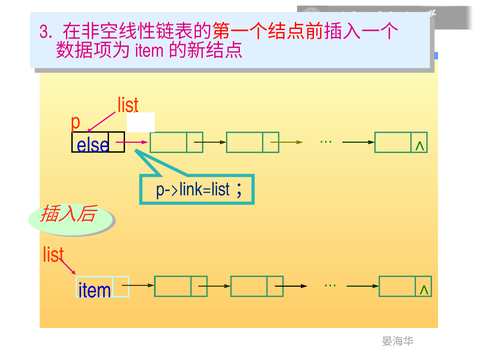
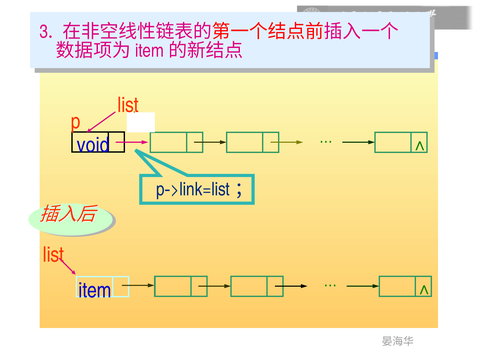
else: else -> void
